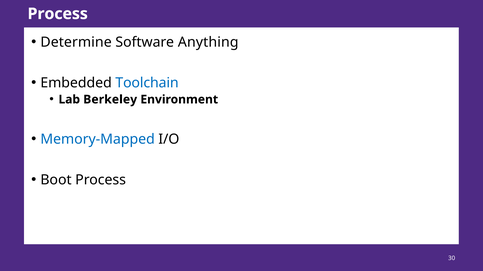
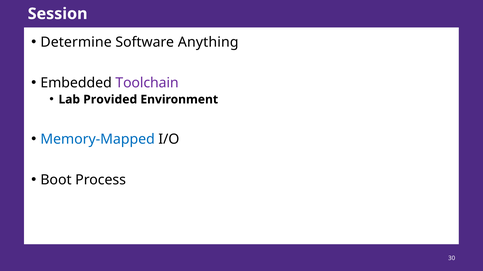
Process at (58, 14): Process -> Session
Toolchain colour: blue -> purple
Berkeley: Berkeley -> Provided
